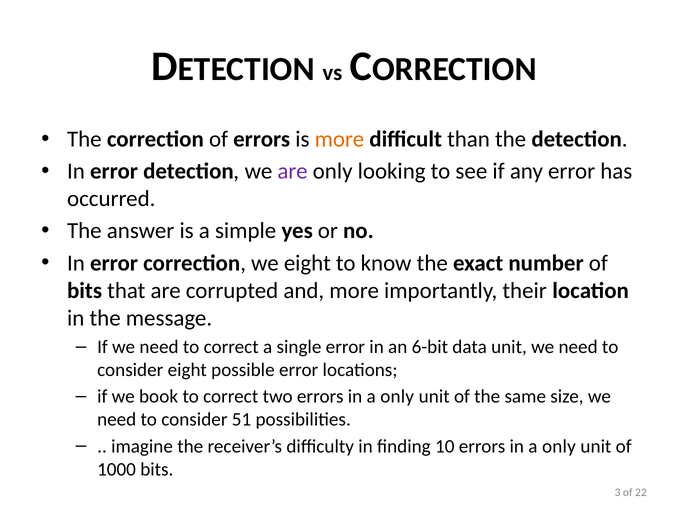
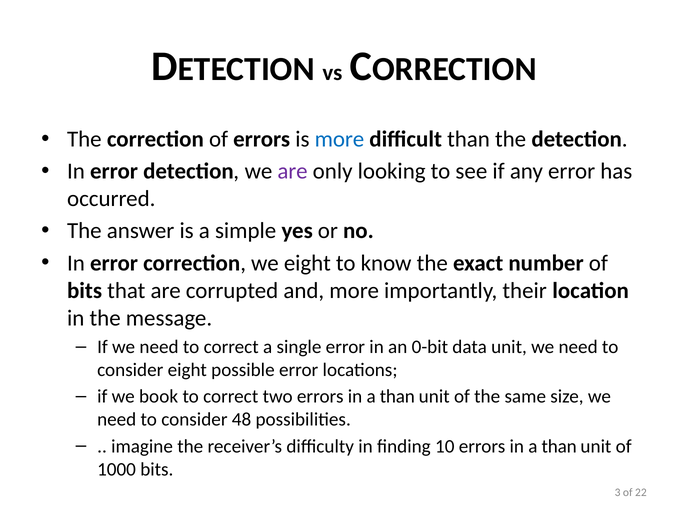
more at (339, 139) colour: orange -> blue
6-bit: 6-bit -> 0-bit
only at (397, 397): only -> than
51: 51 -> 48
only at (559, 446): only -> than
